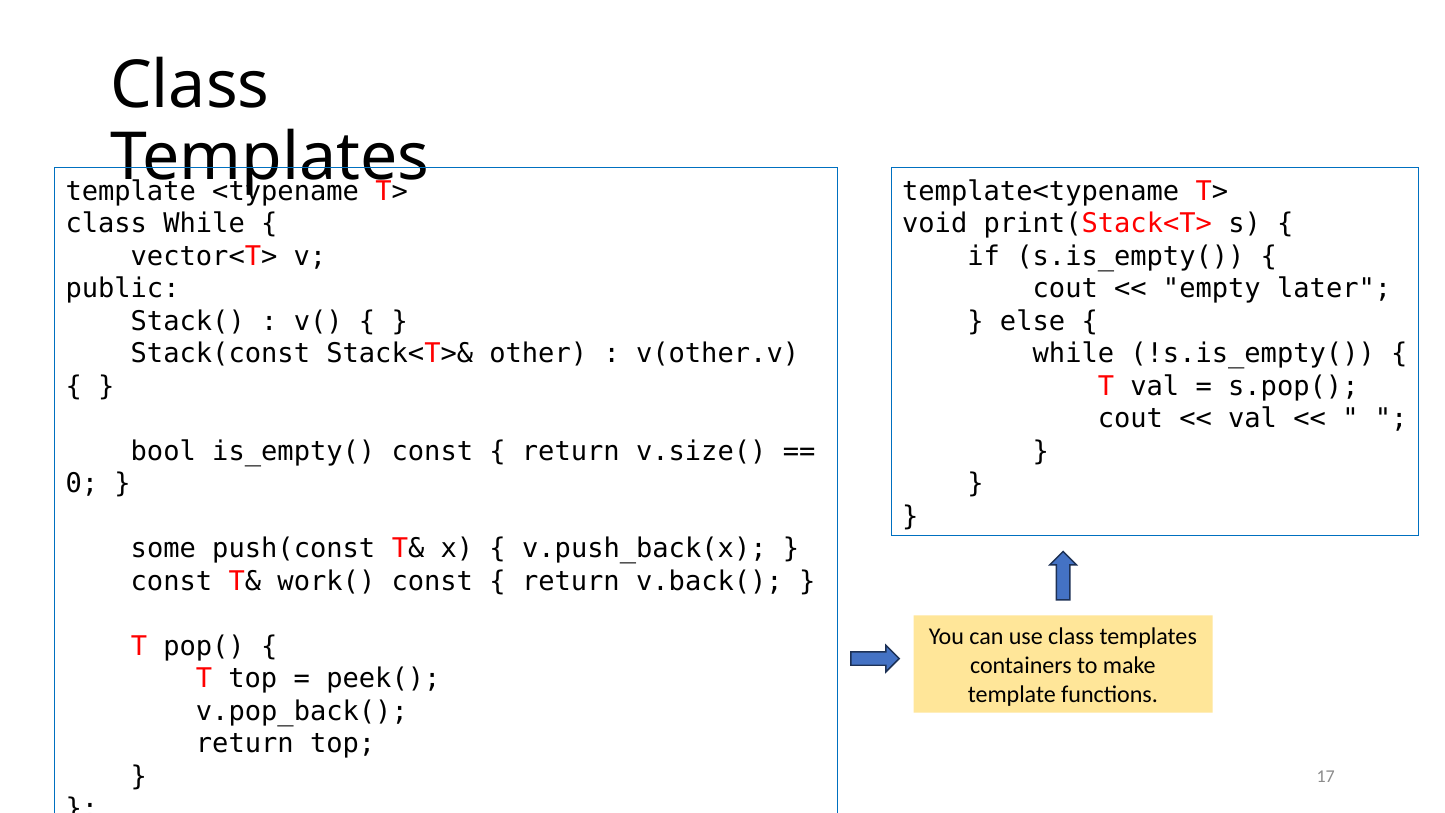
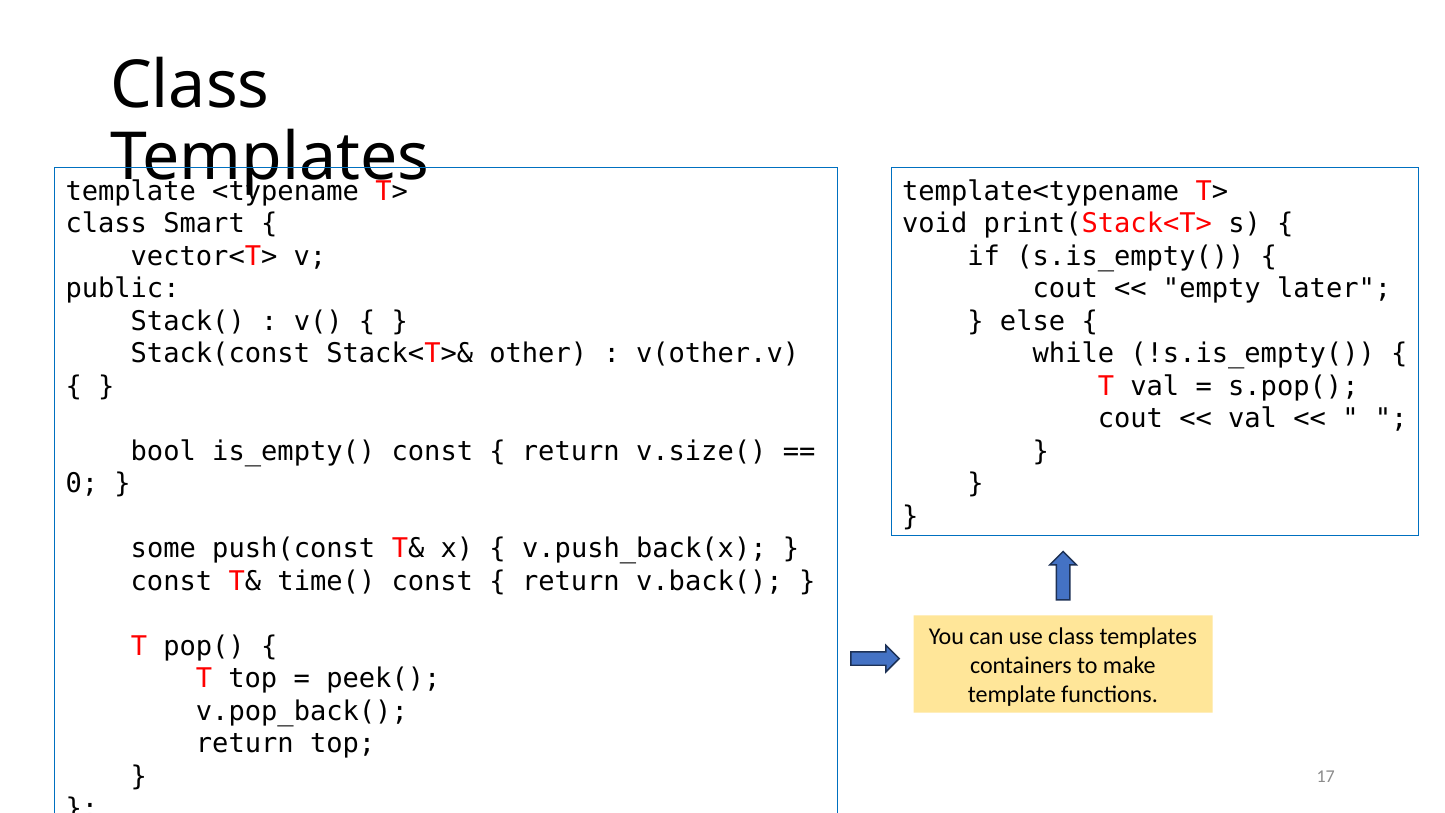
class While: While -> Smart
work(: work( -> time(
